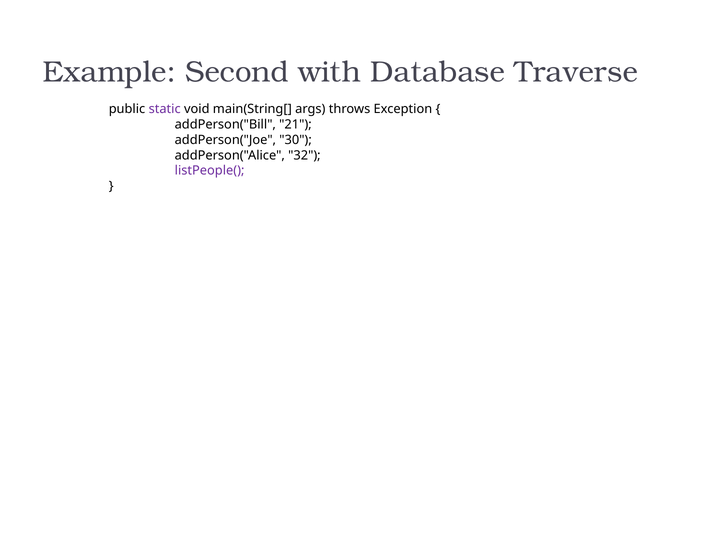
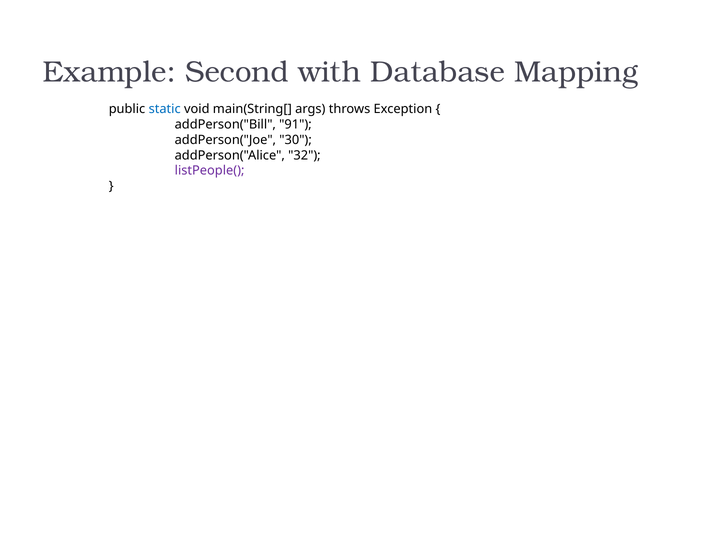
Traverse: Traverse -> Mapping
static colour: purple -> blue
21: 21 -> 91
